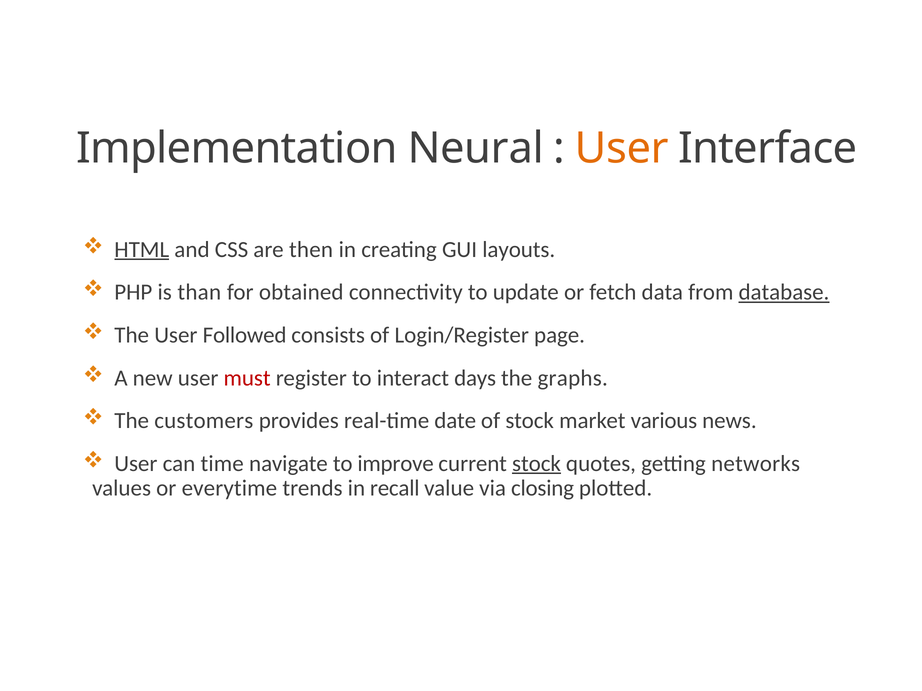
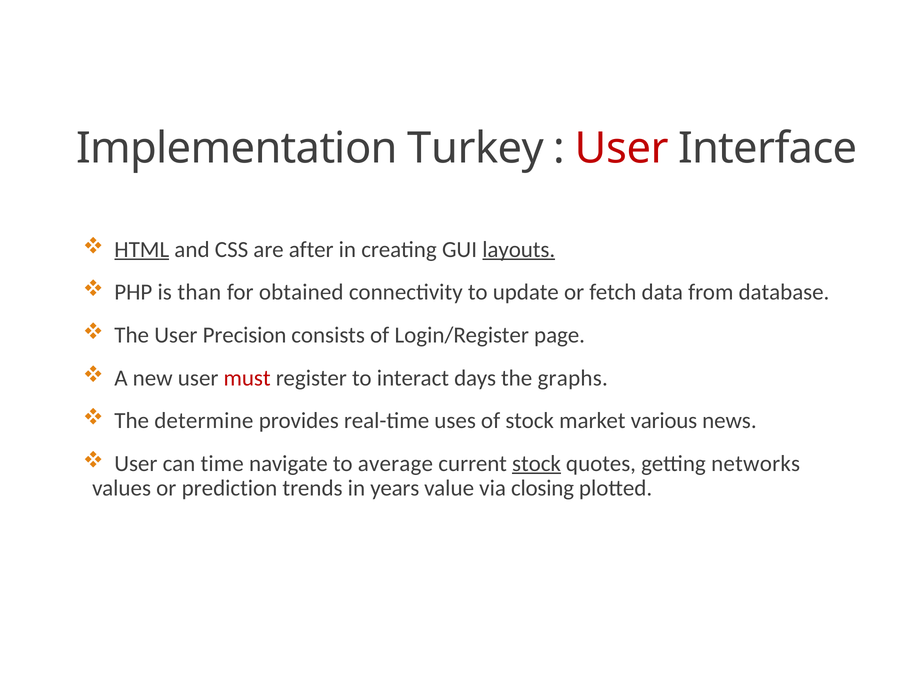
Neural: Neural -> Turkey
User at (622, 148) colour: orange -> red
then: then -> after
layouts underline: none -> present
database underline: present -> none
Followed: Followed -> Precision
customers: customers -> determine
date: date -> uses
improve: improve -> average
everytime: everytime -> prediction
recall: recall -> years
